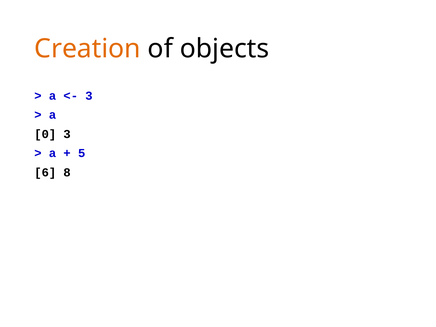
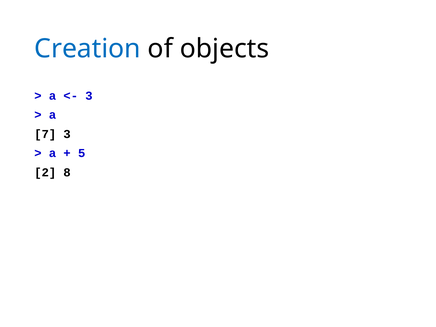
Creation colour: orange -> blue
0: 0 -> 7
6: 6 -> 2
